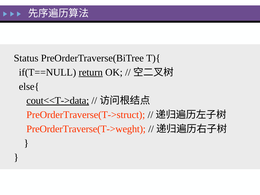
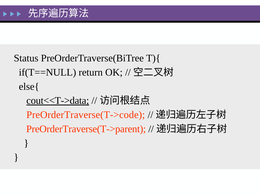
return underline: present -> none
PreOrderTraverse(T->struct: PreOrderTraverse(T->struct -> PreOrderTraverse(T->code
PreOrderTraverse(T->weght: PreOrderTraverse(T->weght -> PreOrderTraverse(T->parent
